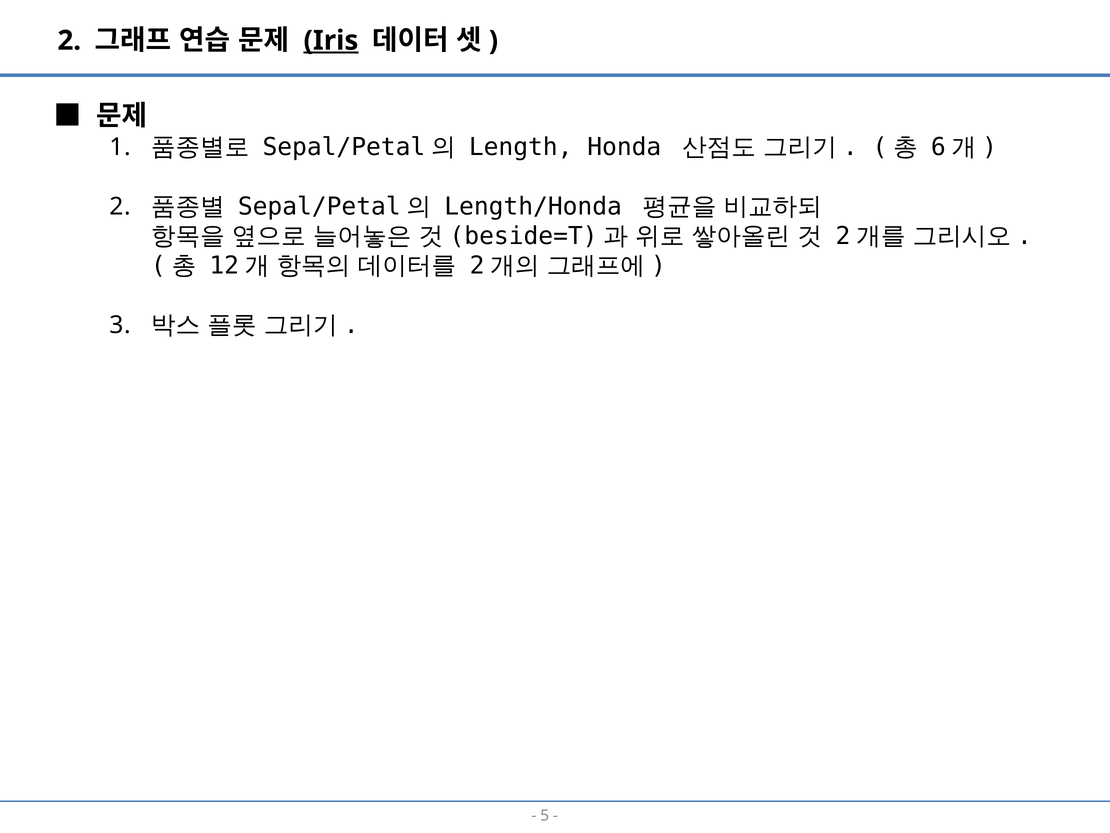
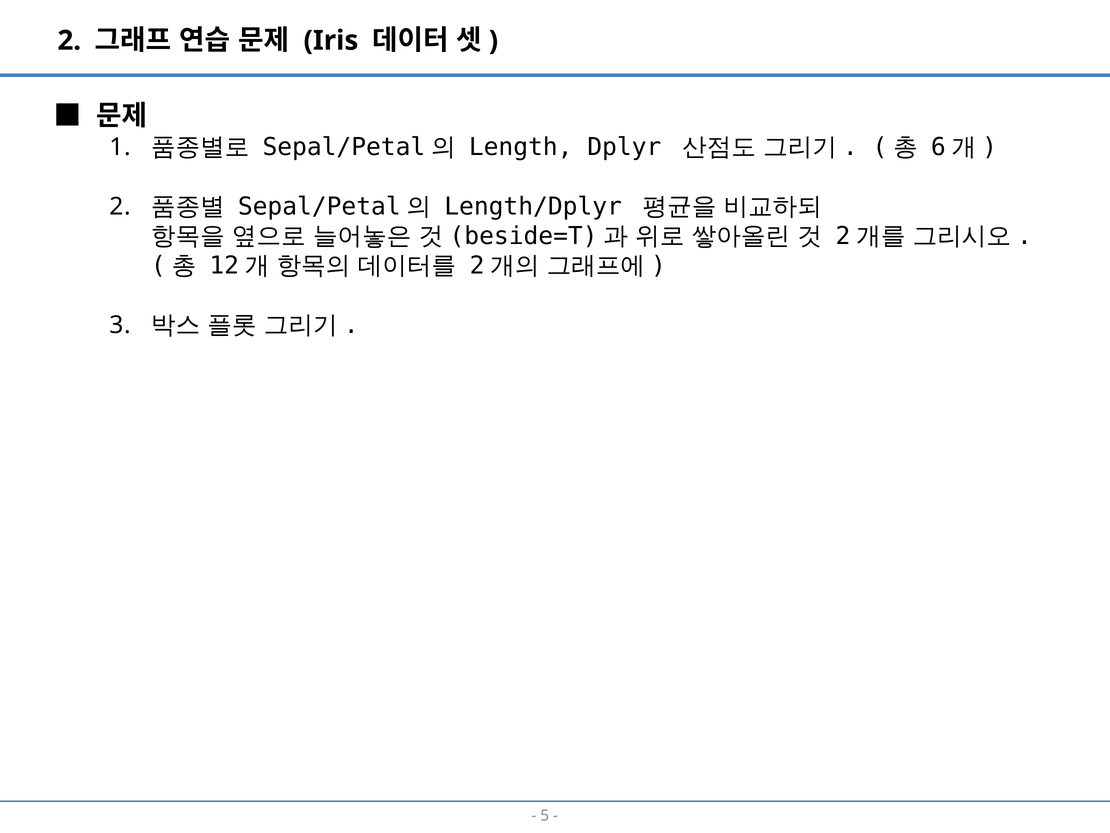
Iris underline: present -> none
Honda: Honda -> Dplyr
Length/Honda: Length/Honda -> Length/Dplyr
